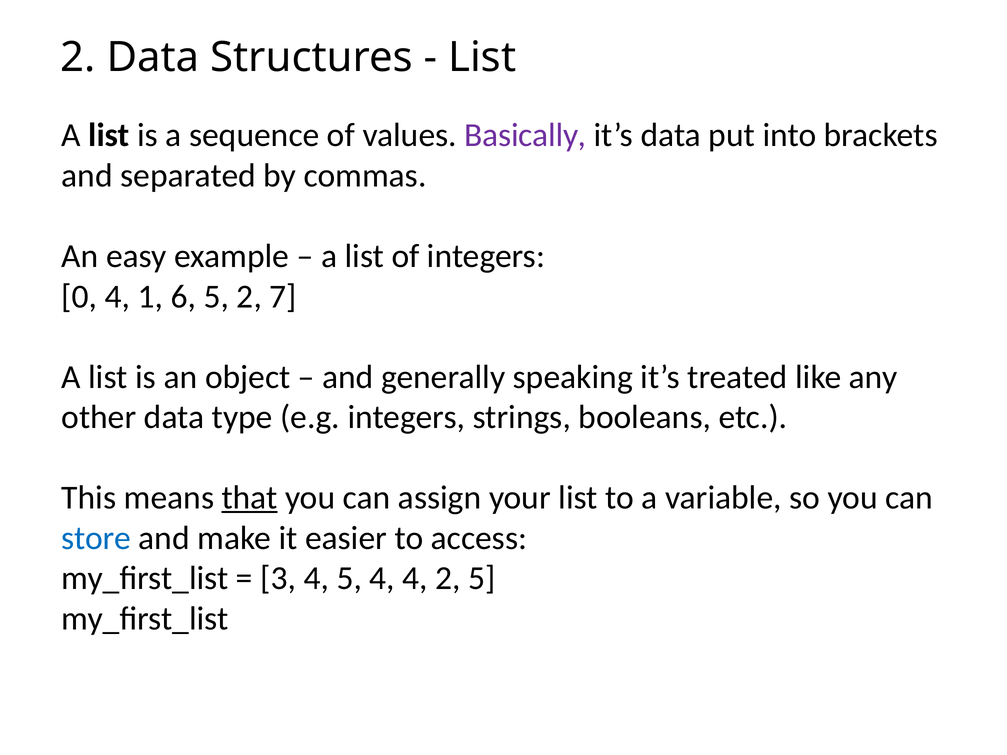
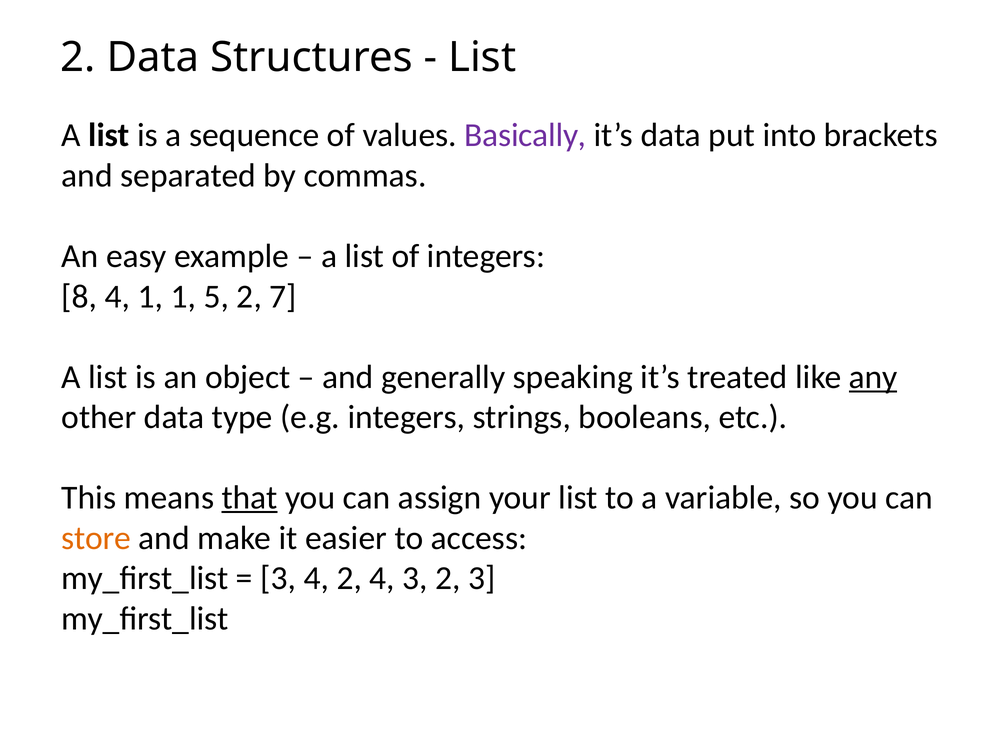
0: 0 -> 8
1 6: 6 -> 1
any underline: none -> present
store colour: blue -> orange
4 5: 5 -> 2
4 4: 4 -> 3
2 5: 5 -> 3
